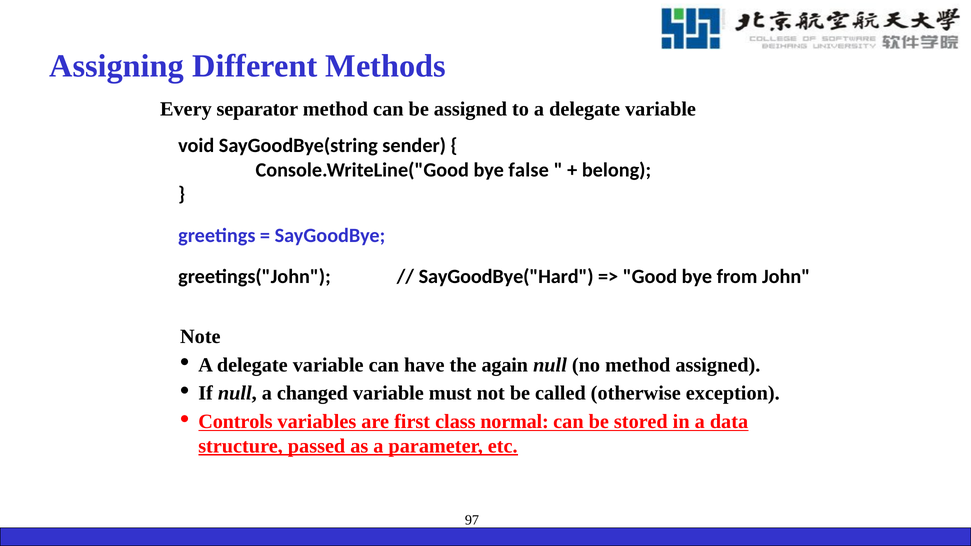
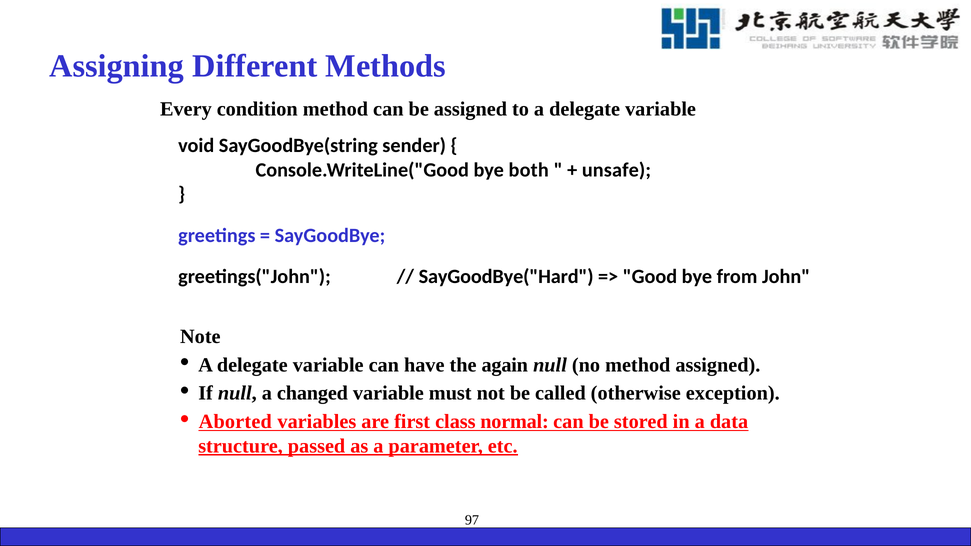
separator: separator -> condition
false: false -> both
belong: belong -> unsafe
Controls: Controls -> Aborted
